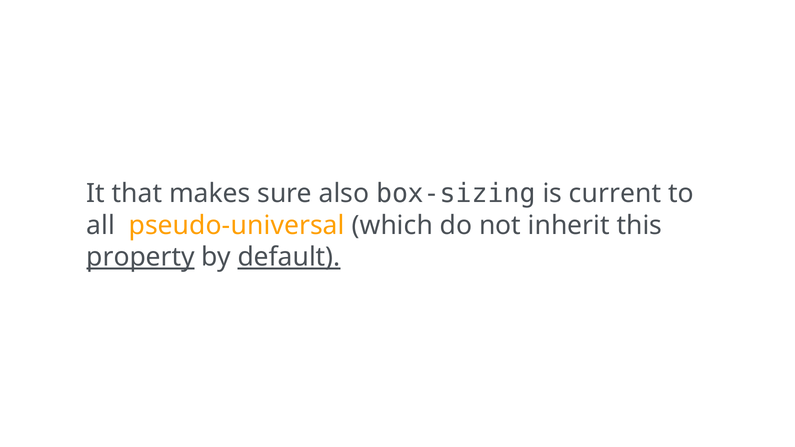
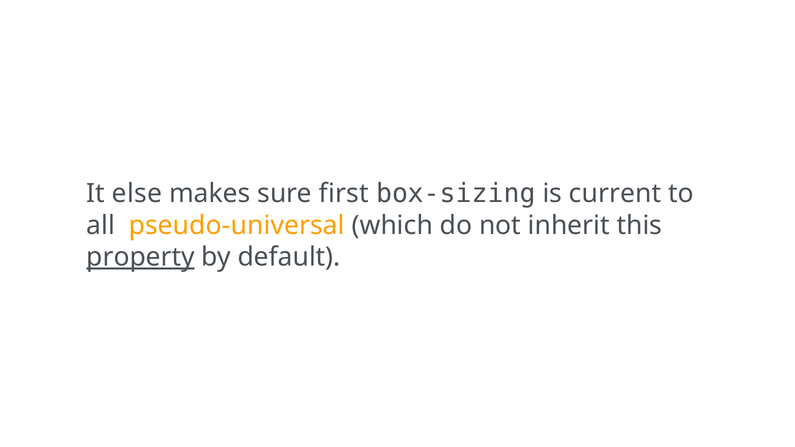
that: that -> else
also: also -> first
default underline: present -> none
